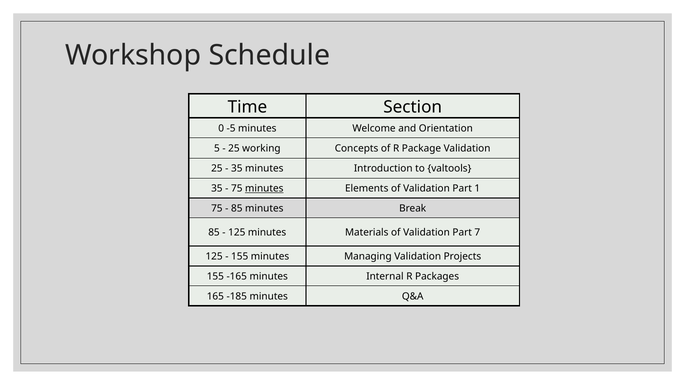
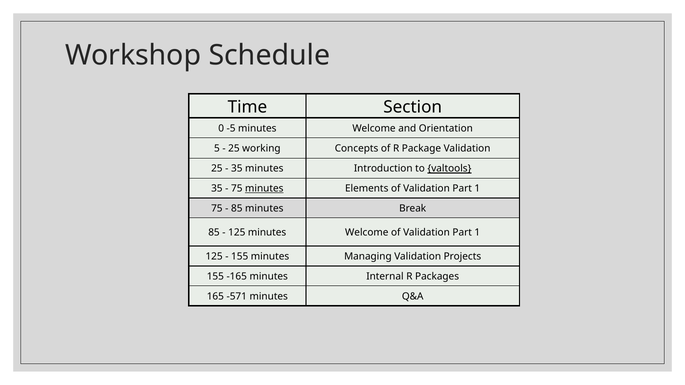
valtools underline: none -> present
125 minutes Materials: Materials -> Welcome
7 at (477, 233): 7 -> 1
-185: -185 -> -571
